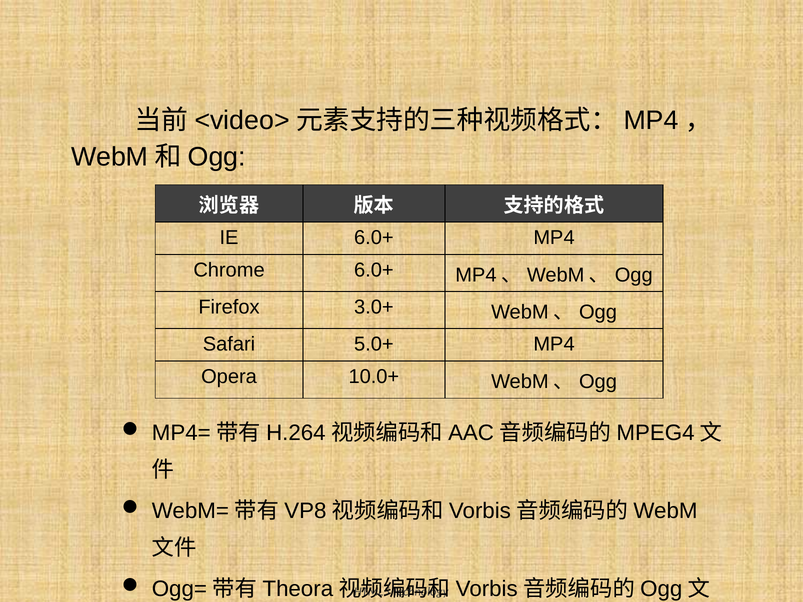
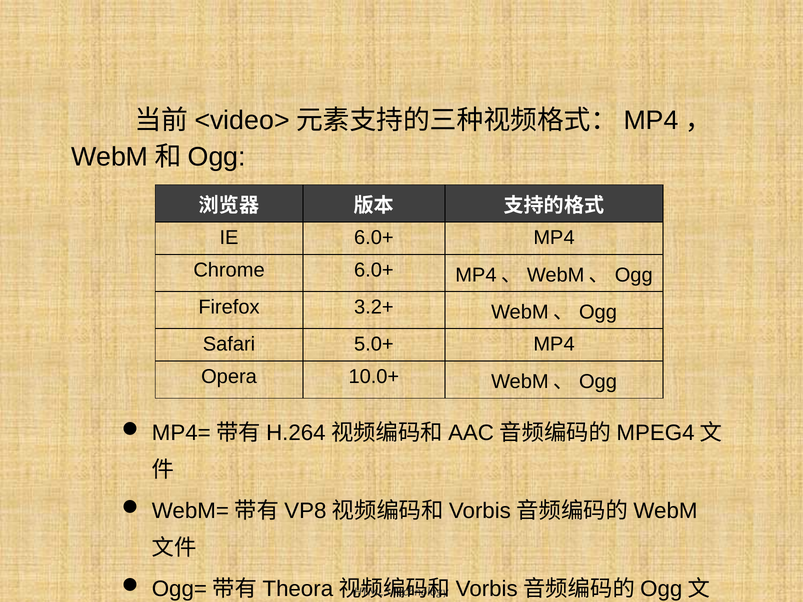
3.0+: 3.0+ -> 3.2+
